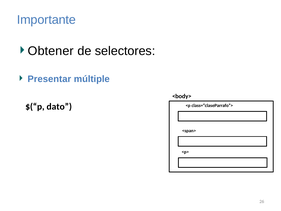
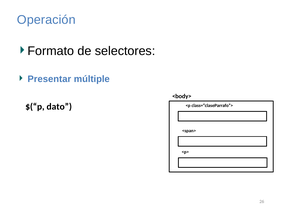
Importante: Importante -> Operación
Obtener: Obtener -> Formato
